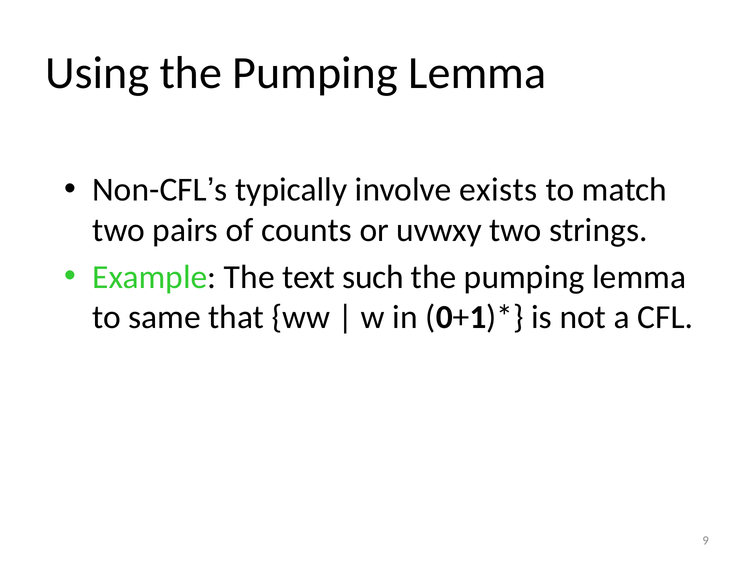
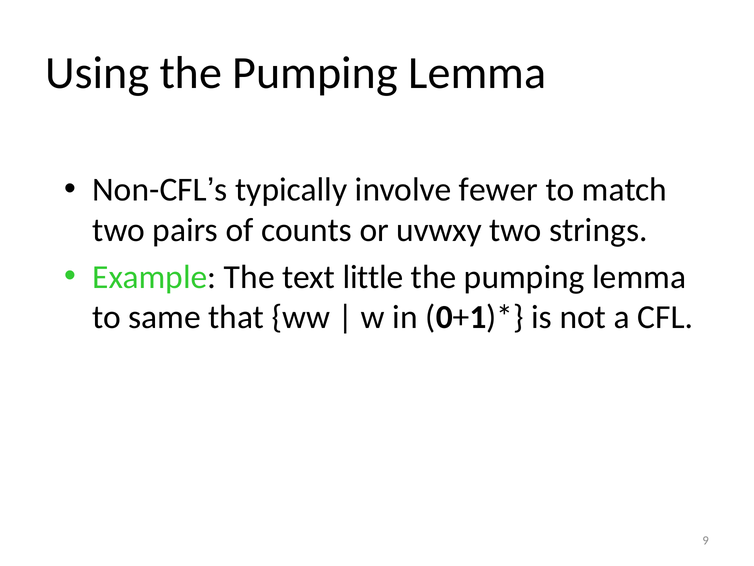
exists: exists -> fewer
such: such -> little
